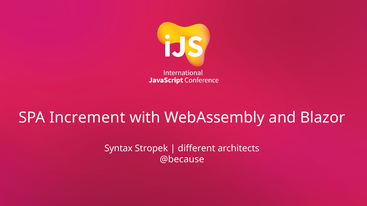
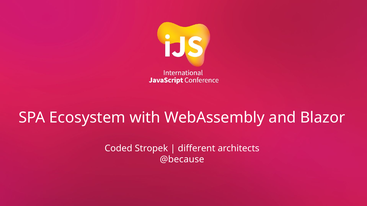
Increment: Increment -> Ecosystem
Syntax: Syntax -> Coded
